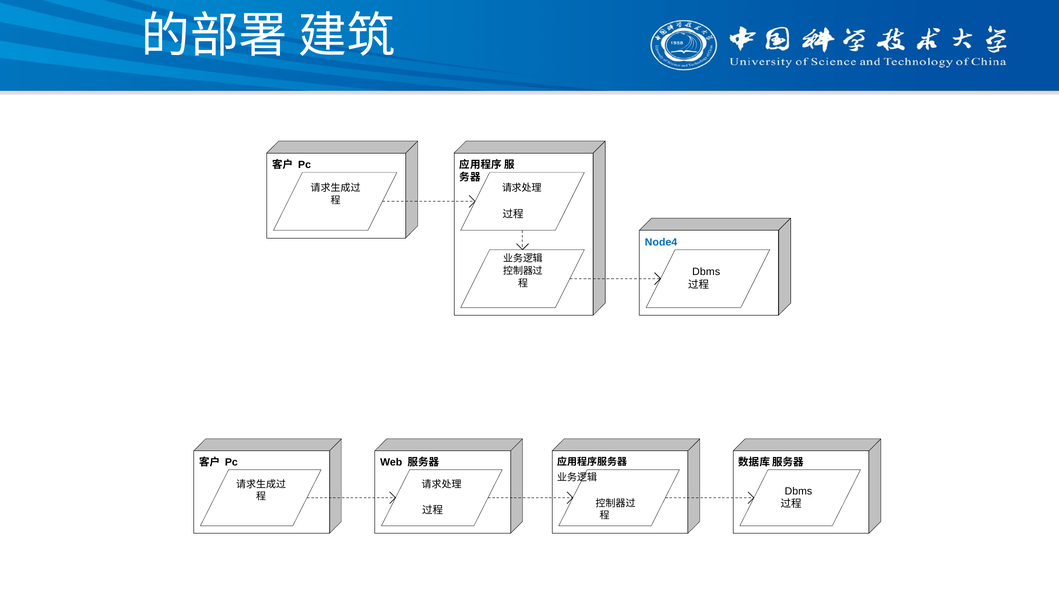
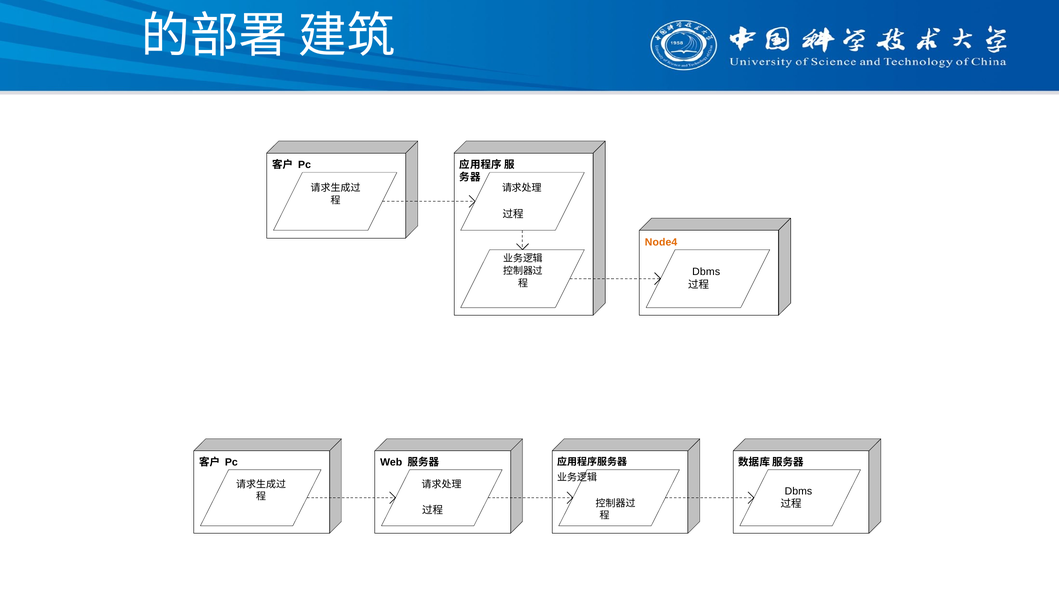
Node4 colour: blue -> orange
